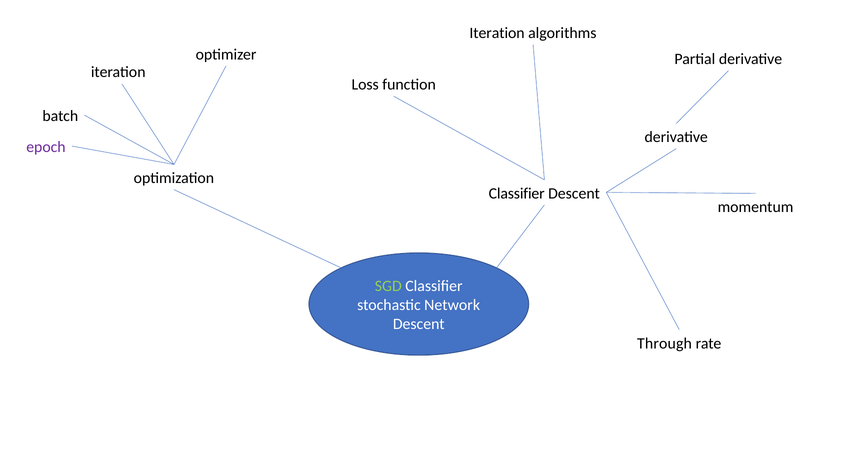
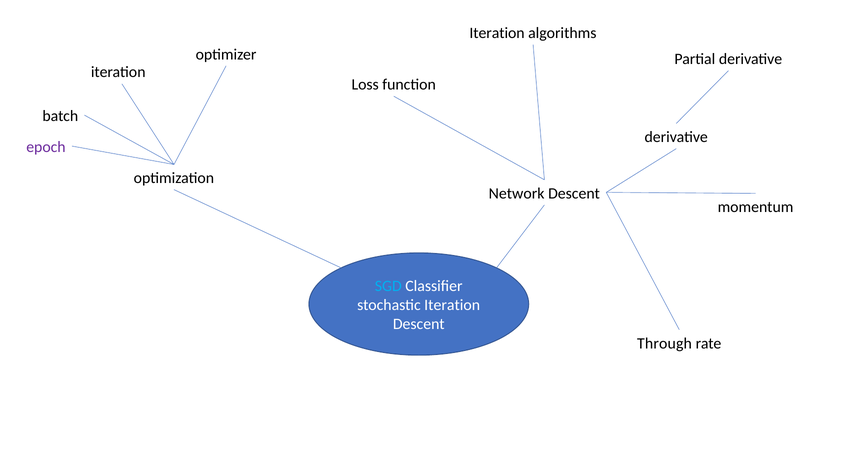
Classifier at (517, 194): Classifier -> Network
SGD colour: light green -> light blue
stochastic Network: Network -> Iteration
